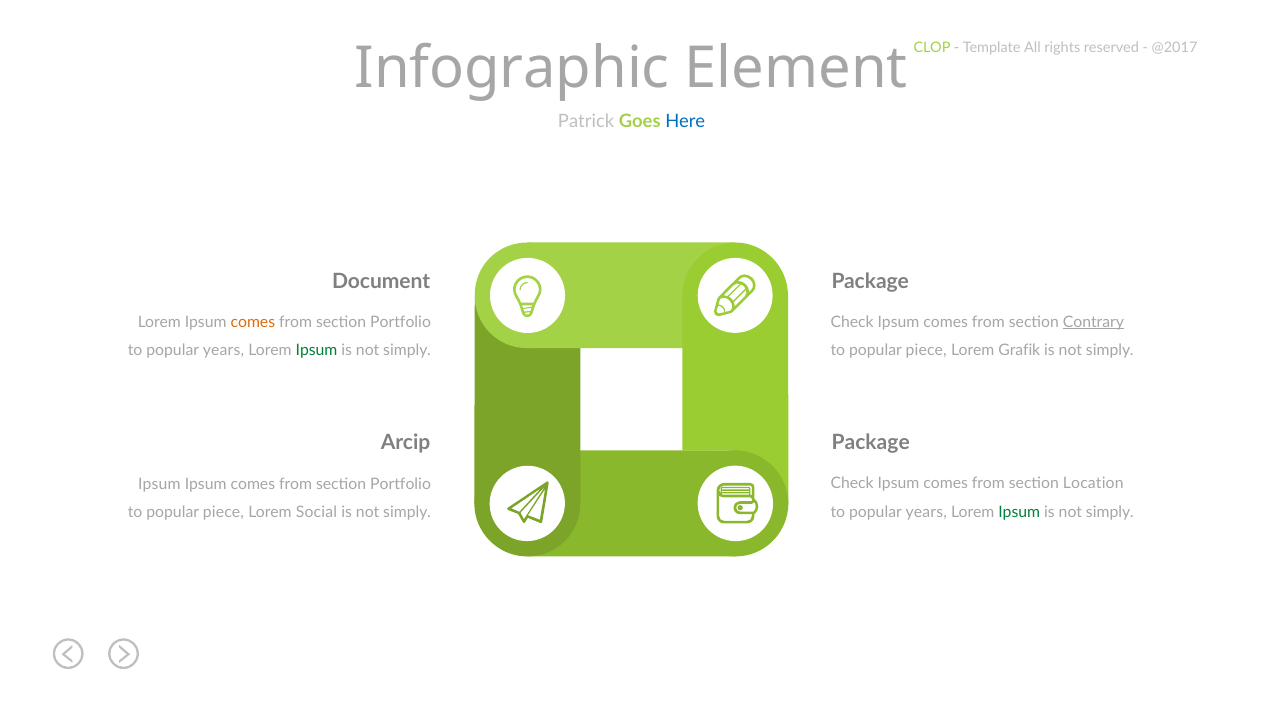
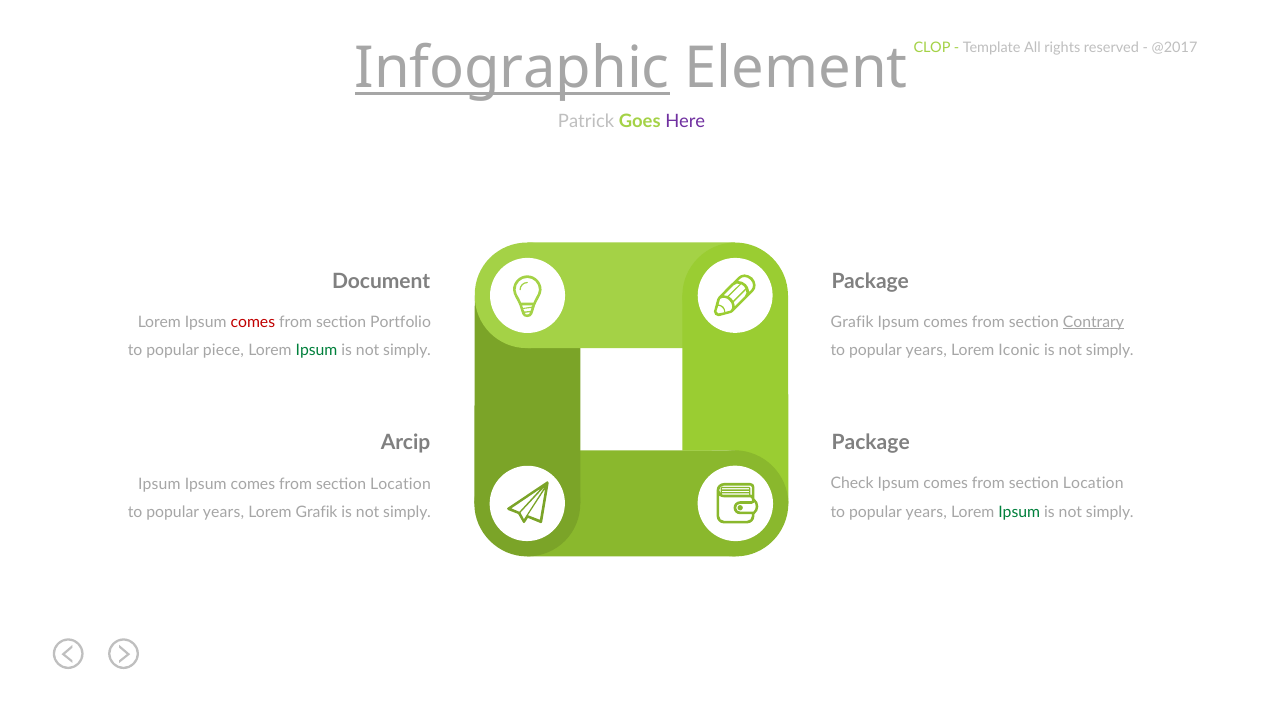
Infographic underline: none -> present
Here colour: blue -> purple
comes at (253, 322) colour: orange -> red
Check at (852, 322): Check -> Grafik
years at (223, 350): years -> piece
piece at (926, 350): piece -> years
Grafik: Grafik -> Iconic
Portfolio at (401, 483): Portfolio -> Location
piece at (223, 512): piece -> years
Lorem Social: Social -> Grafik
